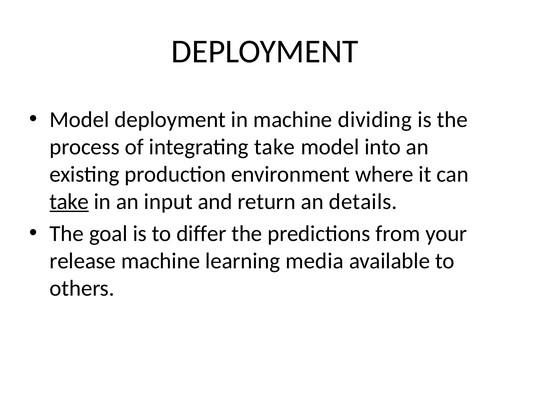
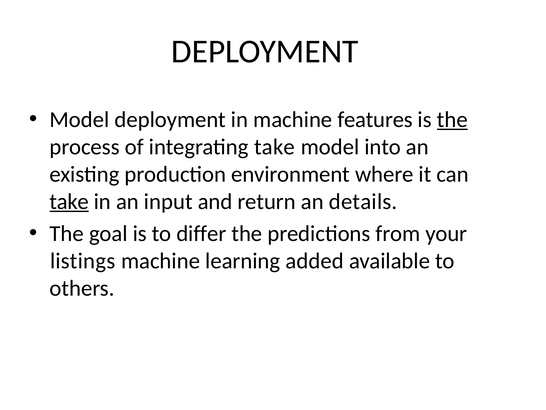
dividing: dividing -> features
the at (452, 120) underline: none -> present
release: release -> listings
media: media -> added
